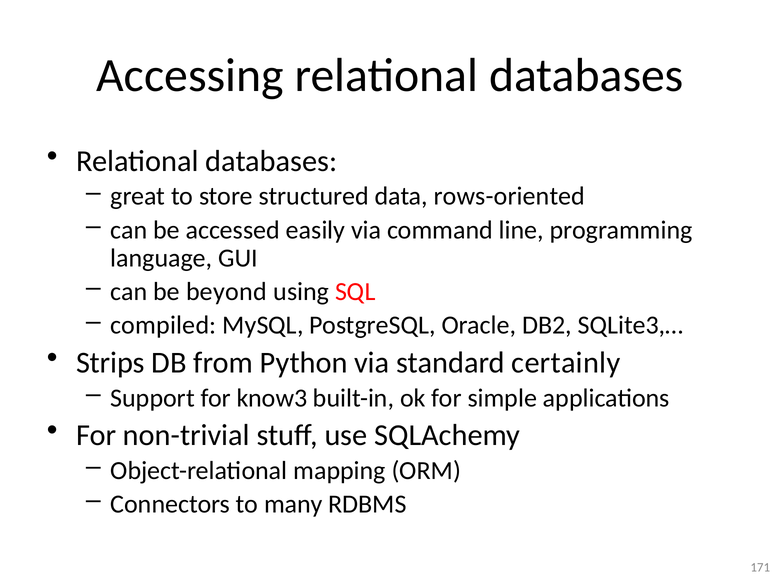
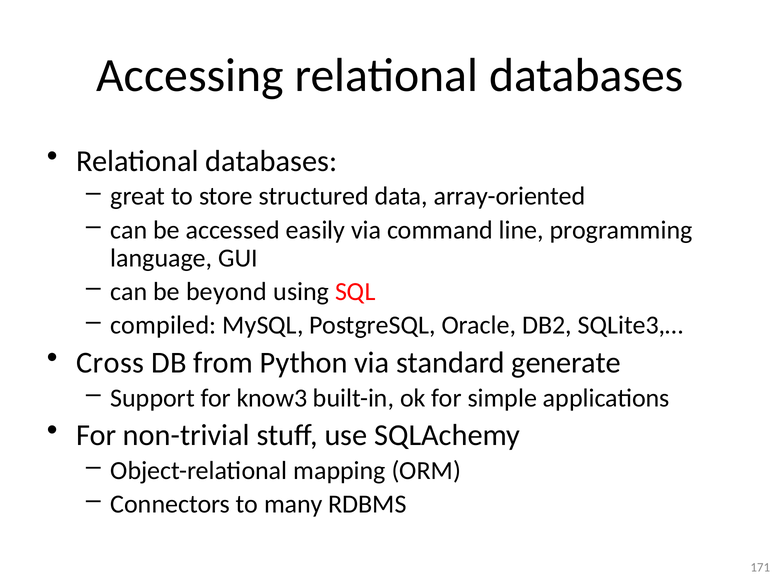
rows-oriented: rows-oriented -> array-oriented
Strips: Strips -> Cross
certainly: certainly -> generate
